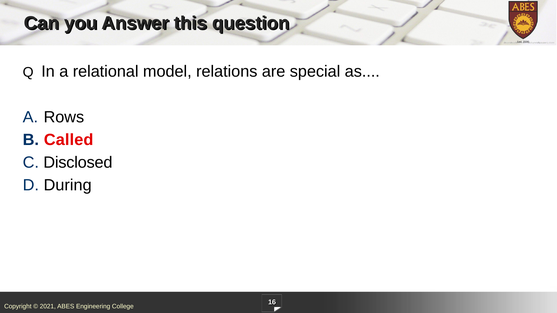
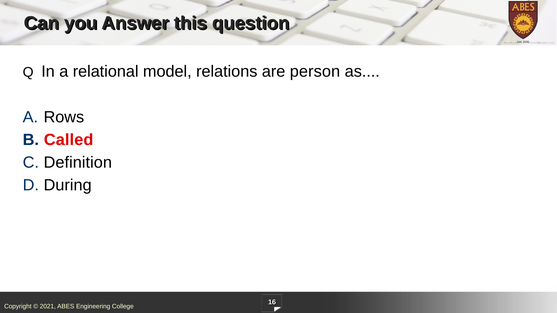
special: special -> person
Disclosed: Disclosed -> Definition
